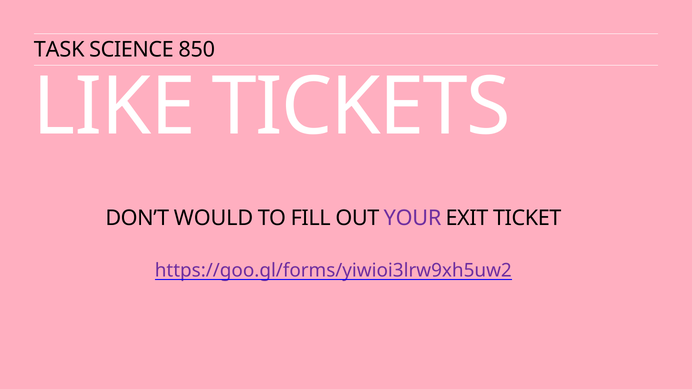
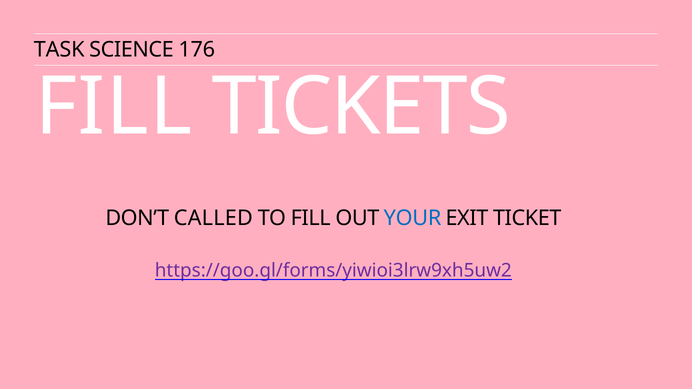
850: 850 -> 176
LIKE at (114, 107): LIKE -> FILL
WOULD: WOULD -> CALLED
YOUR colour: purple -> blue
